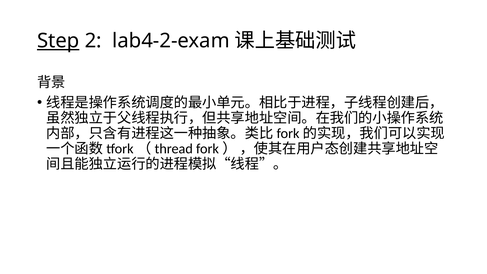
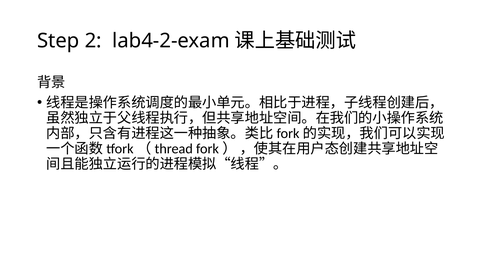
Step underline: present -> none
